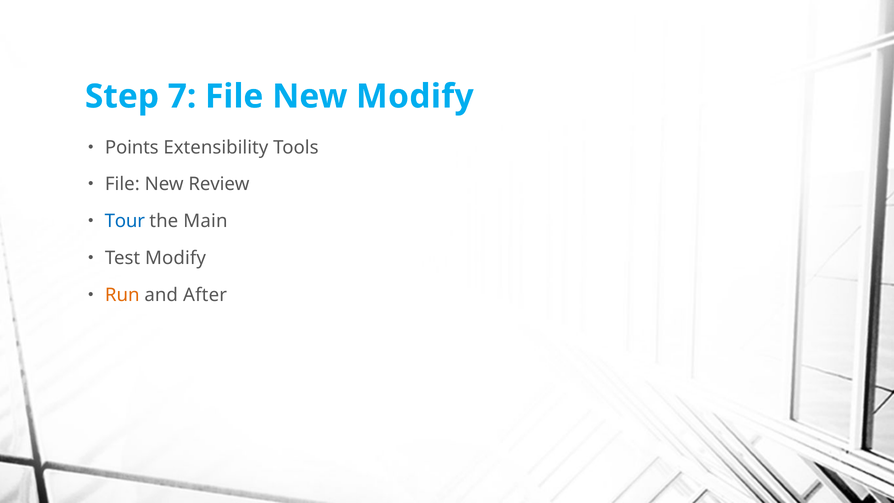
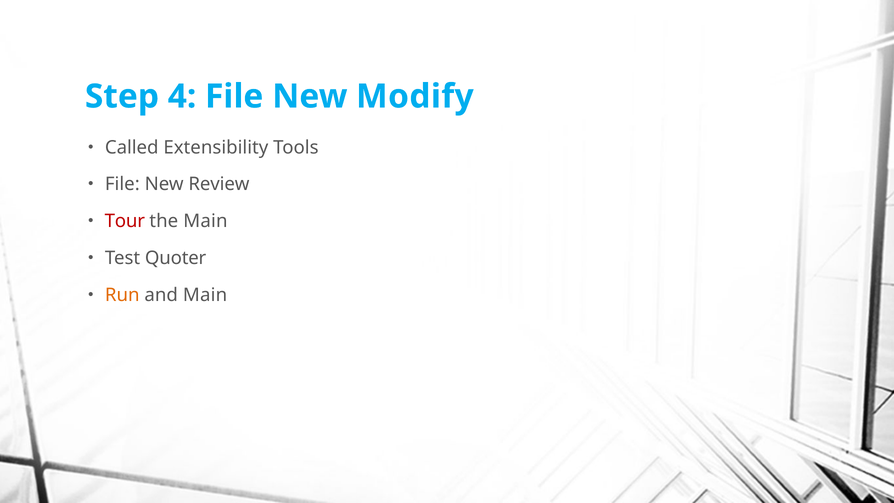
7: 7 -> 4
Points: Points -> Called
Tour colour: blue -> red
Test Modify: Modify -> Quoter
and After: After -> Main
